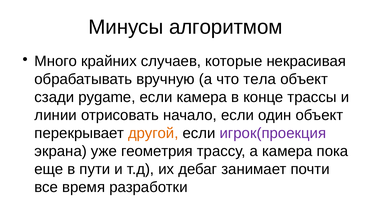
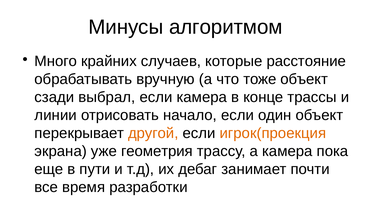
некрасивая: некрасивая -> расстояние
тела: тела -> тоже
pygame: pygame -> выбрал
игрок(проекция colour: purple -> orange
